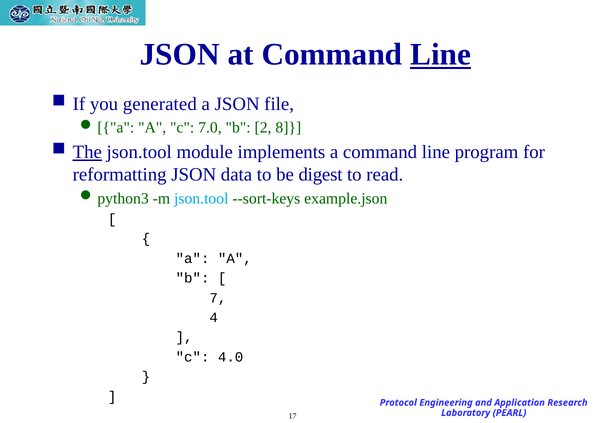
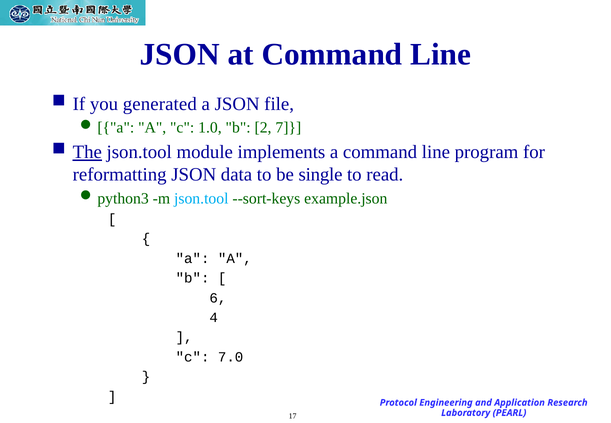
Line at (441, 54) underline: present -> none
7.0: 7.0 -> 1.0
8: 8 -> 7
digest: digest -> single
7: 7 -> 6
4.0: 4.0 -> 7.0
